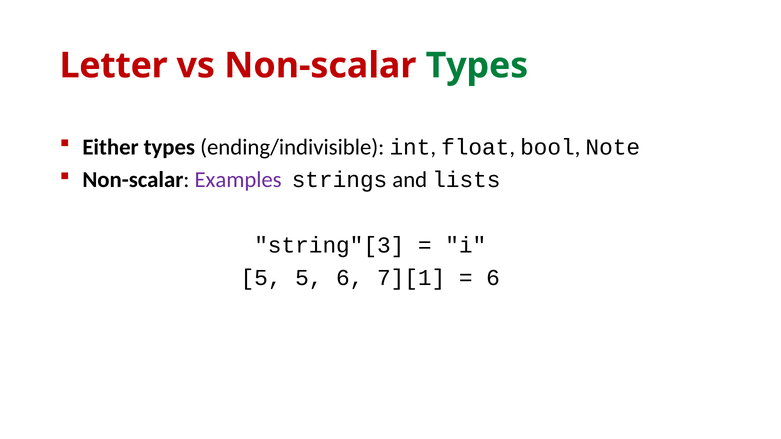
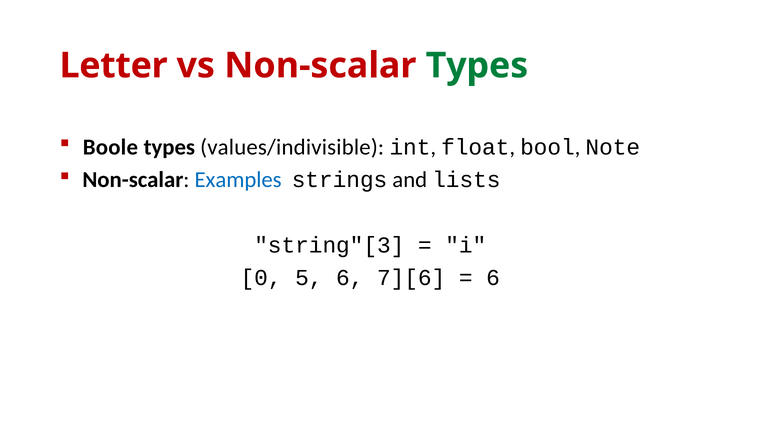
Either: Either -> Boole
ending/indivisible: ending/indivisible -> values/indivisible
Examples colour: purple -> blue
5 at (261, 278): 5 -> 0
7][1: 7][1 -> 7][6
